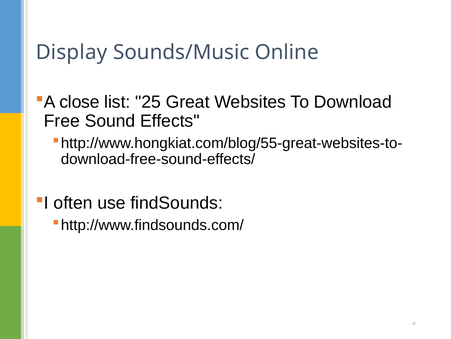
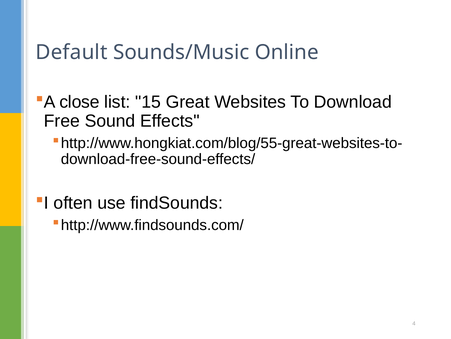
Display: Display -> Default
25: 25 -> 15
